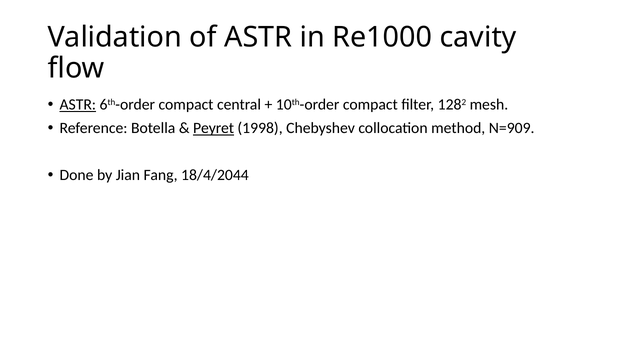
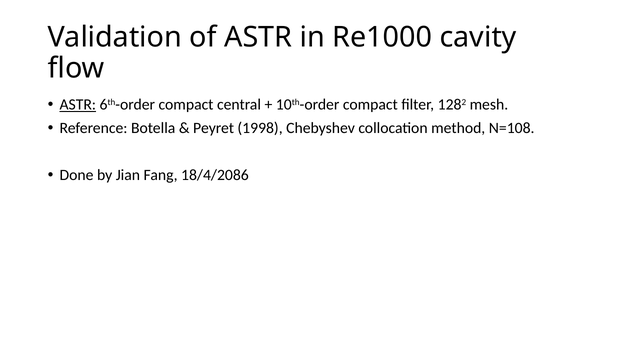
Peyret underline: present -> none
N=909: N=909 -> N=108
18/4/2044: 18/4/2044 -> 18/4/2086
